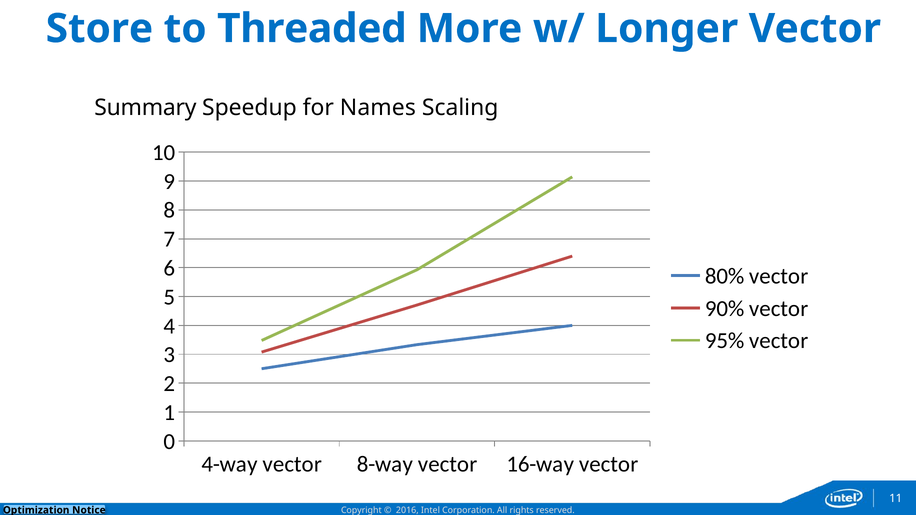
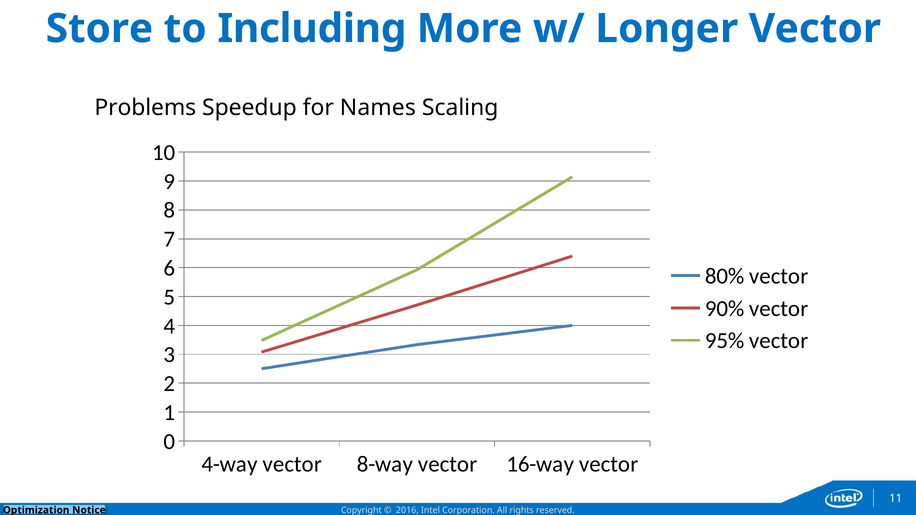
Threaded: Threaded -> Including
Summary: Summary -> Problems
